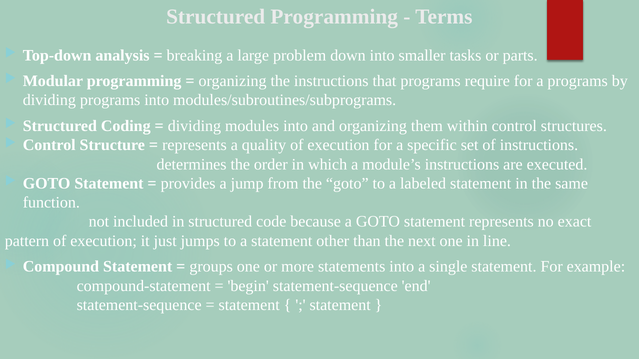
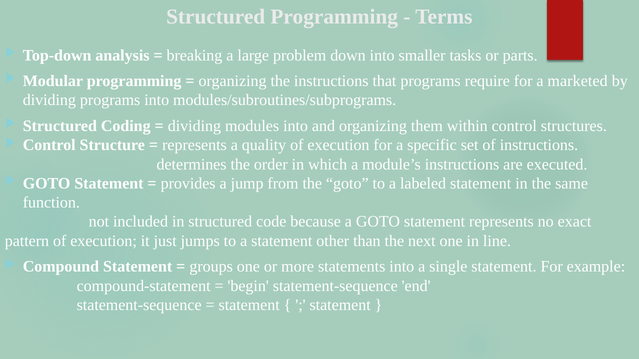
a programs: programs -> marketed
